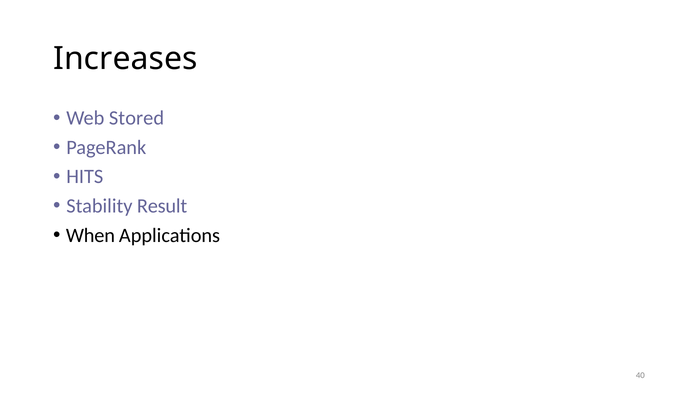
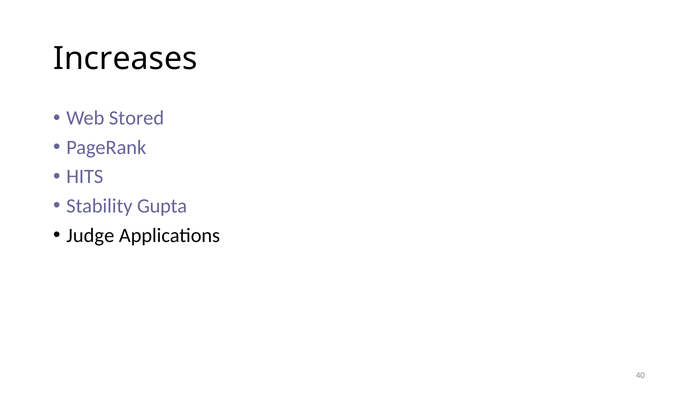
Result: Result -> Gupta
When: When -> Judge
